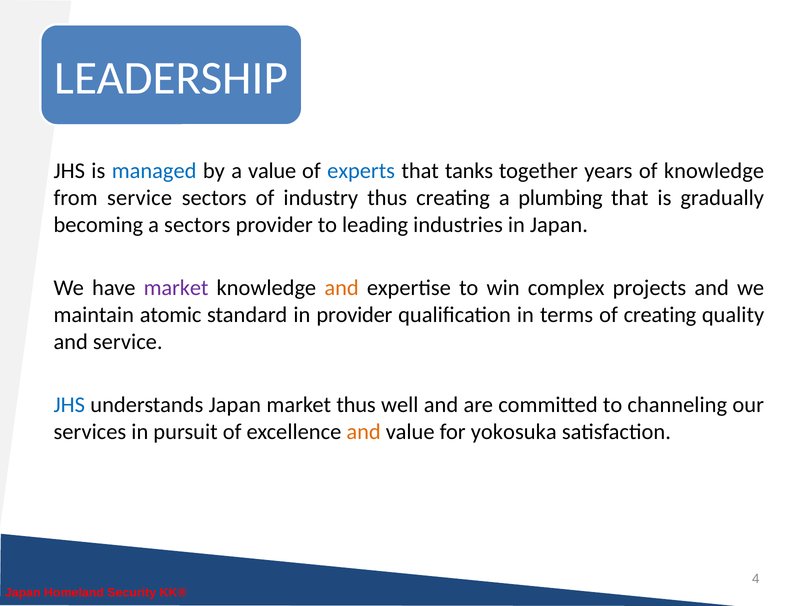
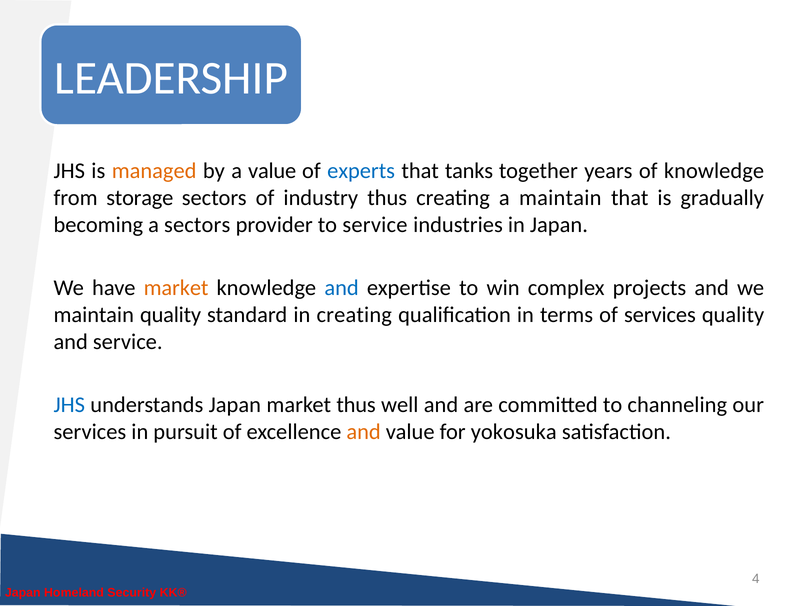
managed colour: blue -> orange
from service: service -> storage
a plumbing: plumbing -> maintain
to leading: leading -> service
market at (176, 288) colour: purple -> orange
and at (342, 288) colour: orange -> blue
maintain atomic: atomic -> quality
in provider: provider -> creating
of creating: creating -> services
